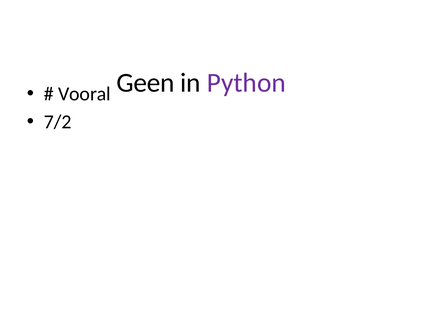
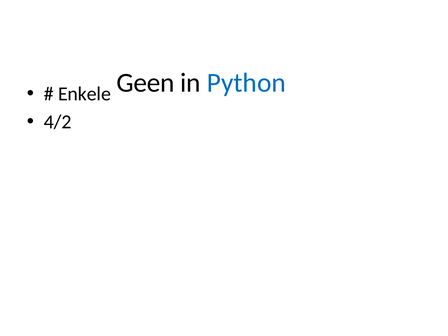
Python colour: purple -> blue
Vooral: Vooral -> Enkele
7/2: 7/2 -> 4/2
